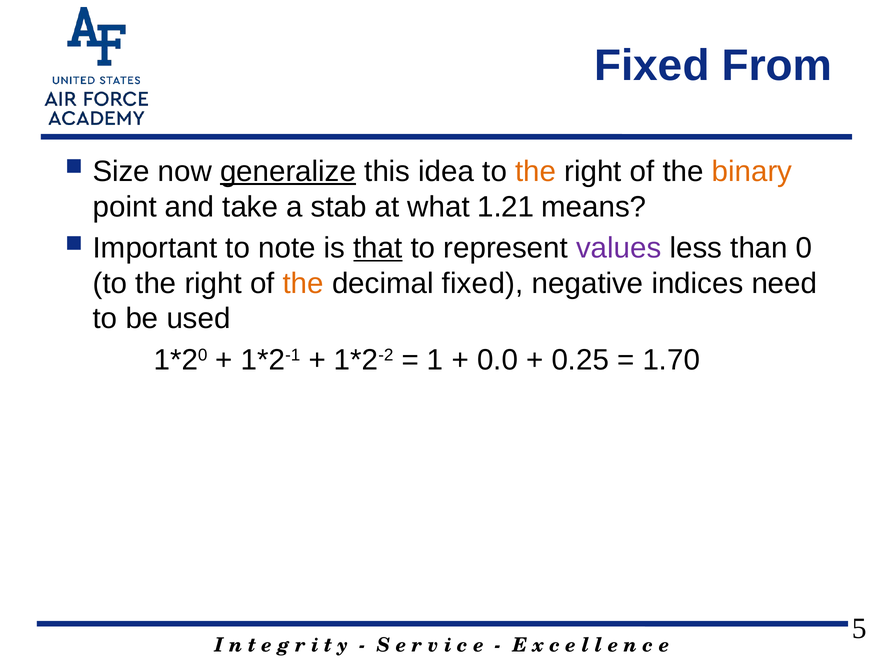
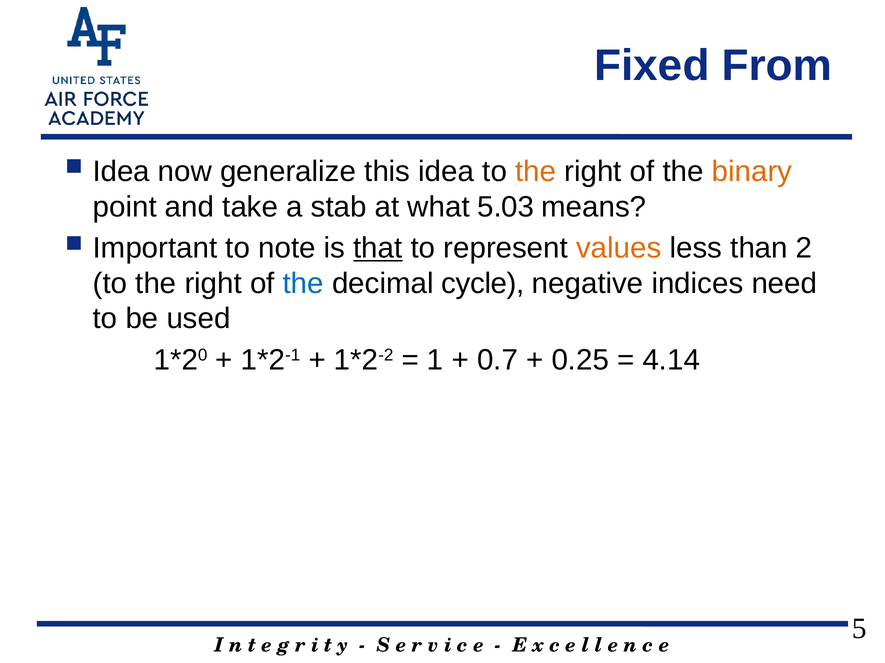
Size at (121, 172): Size -> Idea
generalize underline: present -> none
1.21: 1.21 -> 5.03
values colour: purple -> orange
0: 0 -> 2
the at (303, 284) colour: orange -> blue
decimal fixed: fixed -> cycle
0.0: 0.0 -> 0.7
1.70: 1.70 -> 4.14
